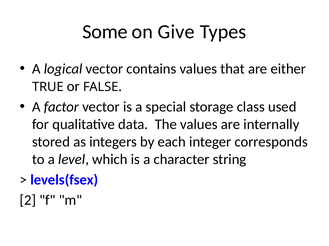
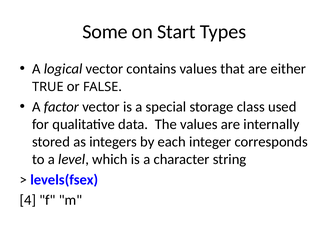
Give: Give -> Start
2: 2 -> 4
